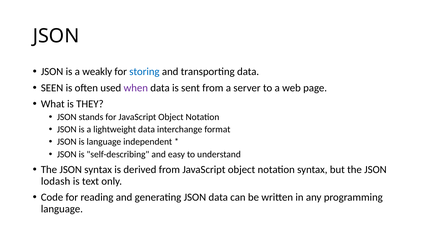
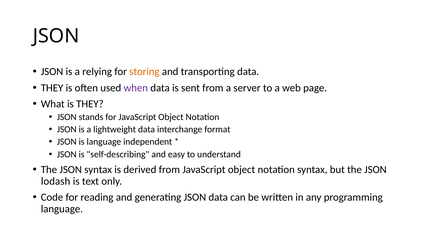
weakly: weakly -> relying
storing colour: blue -> orange
SEEN at (52, 88): SEEN -> THEY
